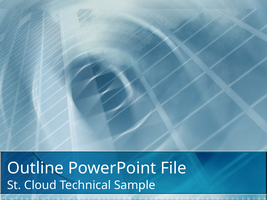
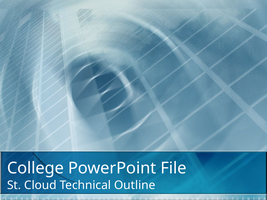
Outline: Outline -> College
Sample: Sample -> Outline
